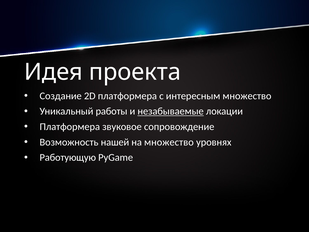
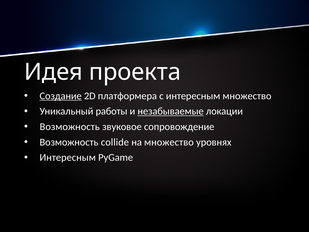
Создание underline: none -> present
Платформера at (70, 127): Платформера -> Возможность
нашей: нашей -> collide
Работующую at (68, 157): Работующую -> Интересным
